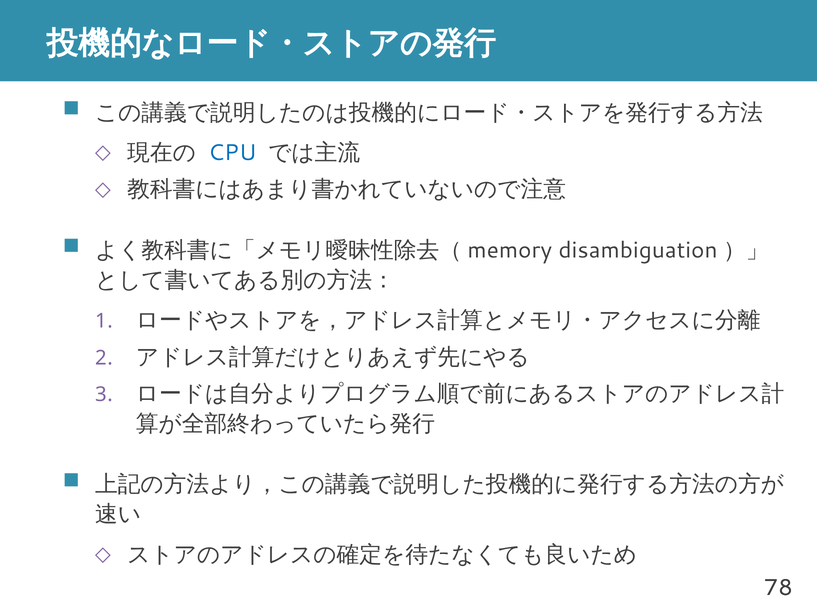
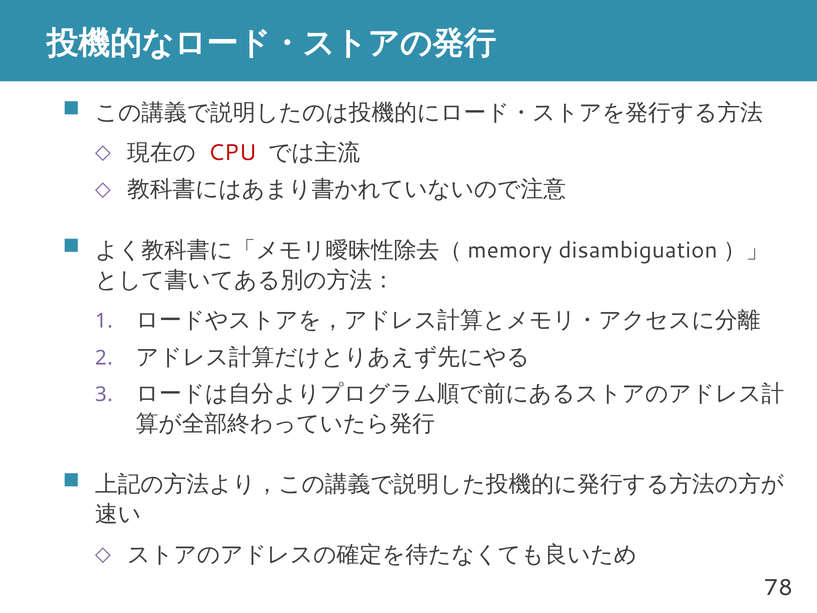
CPU colour: blue -> red
